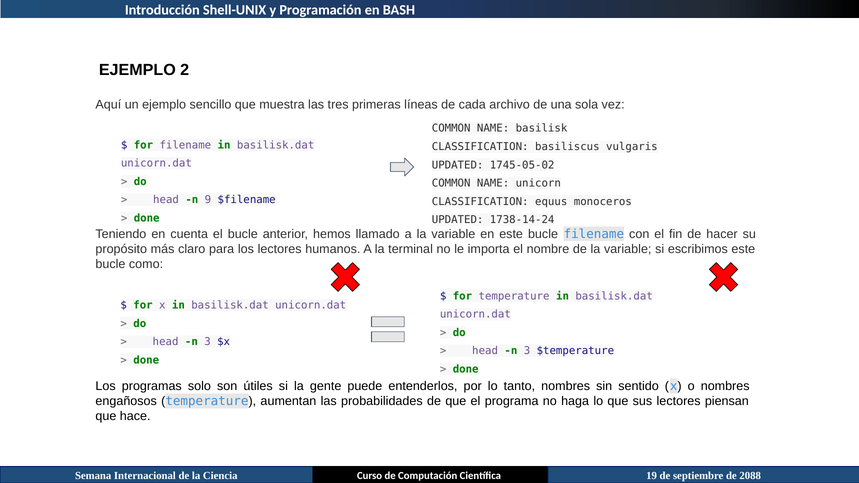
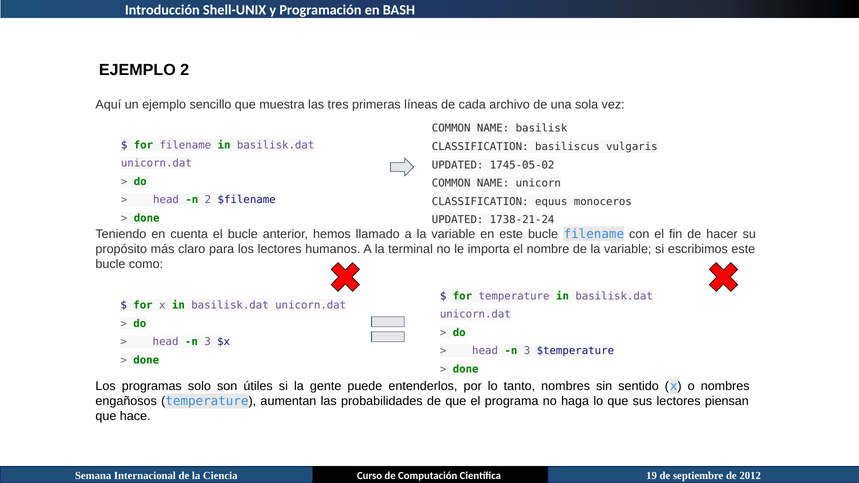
n 9: 9 -> 2
1738-14-24: 1738-14-24 -> 1738-21-24
2088: 2088 -> 2012
